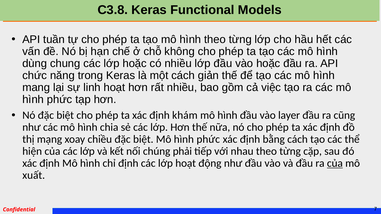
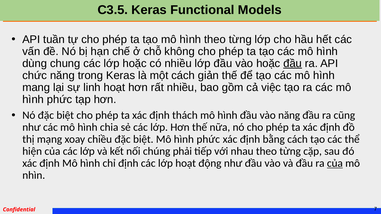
C3.8: C3.8 -> C3.5
đầu at (293, 64) underline: none -> present
khám: khám -> thách
vào layer: layer -> năng
xuất: xuất -> nhìn
